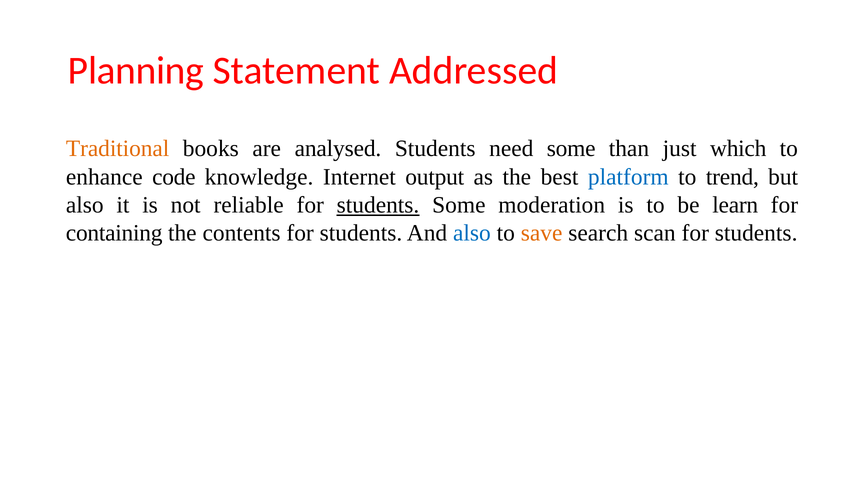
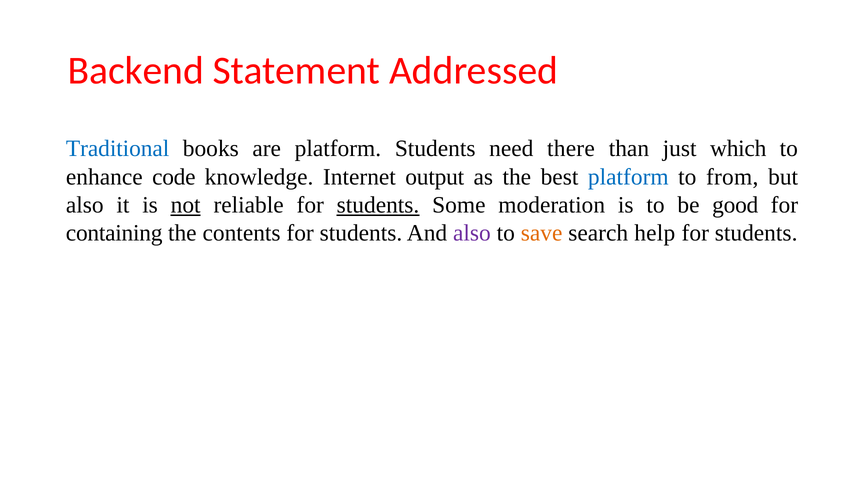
Planning: Planning -> Backend
Traditional colour: orange -> blue
are analysed: analysed -> platform
need some: some -> there
trend: trend -> from
not underline: none -> present
learn: learn -> good
also at (472, 233) colour: blue -> purple
scan: scan -> help
